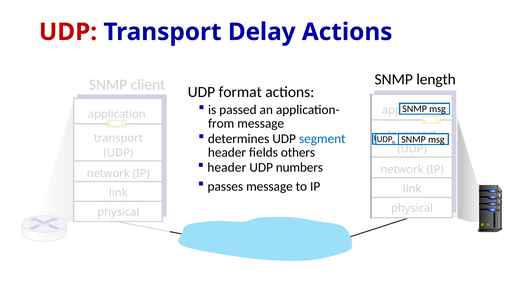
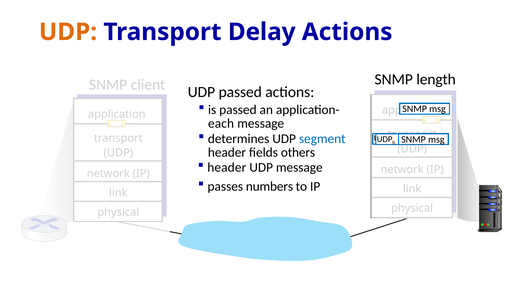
UDP at (68, 32) colour: red -> orange
UDP format: format -> passed
from: from -> each
UDP numbers: numbers -> message
passes message: message -> numbers
